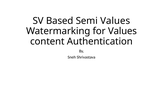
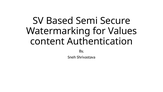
Semi Values: Values -> Secure
